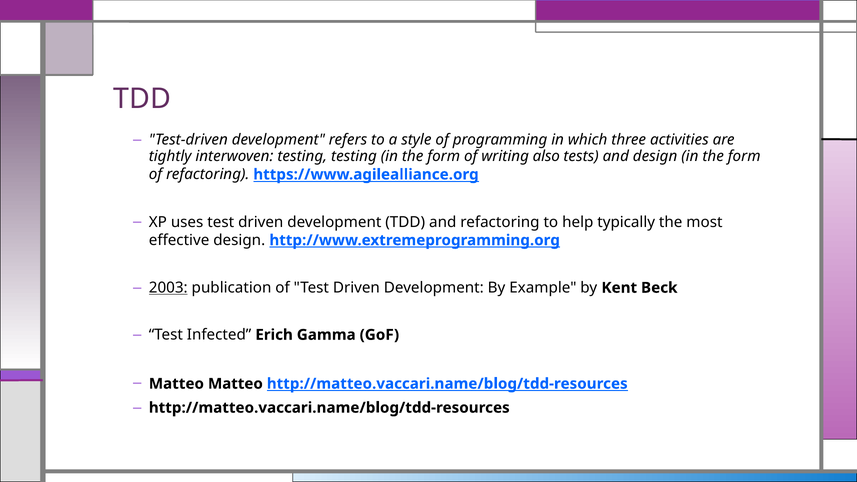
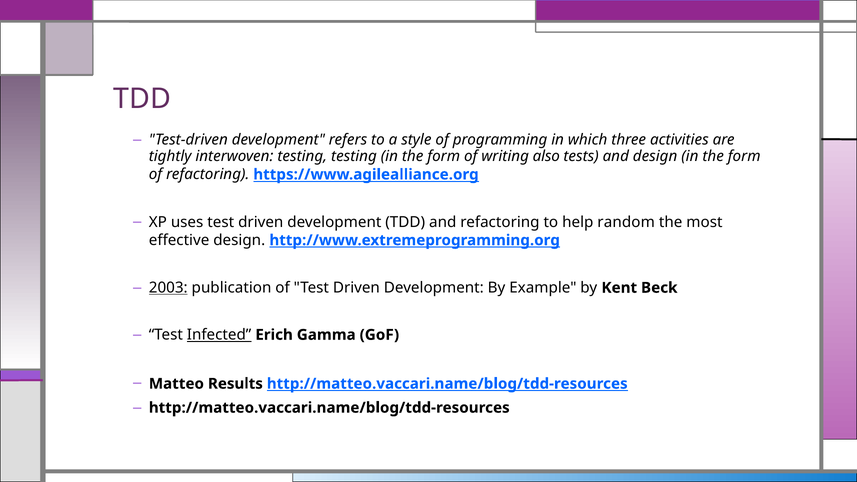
typically: typically -> random
Infected underline: none -> present
Matteo Matteo: Matteo -> Results
